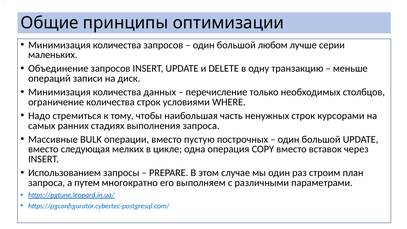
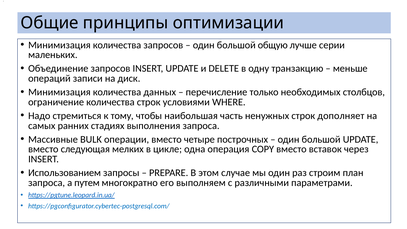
любом: любом -> общую
курсорами: курсорами -> дополняет
пустую: пустую -> четыре
